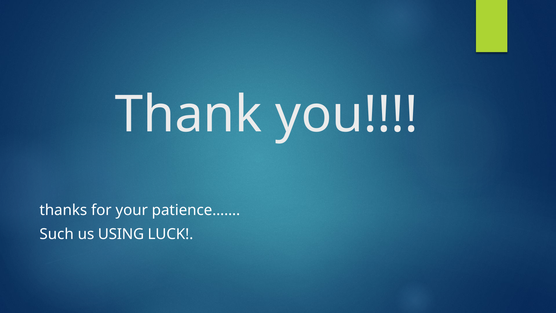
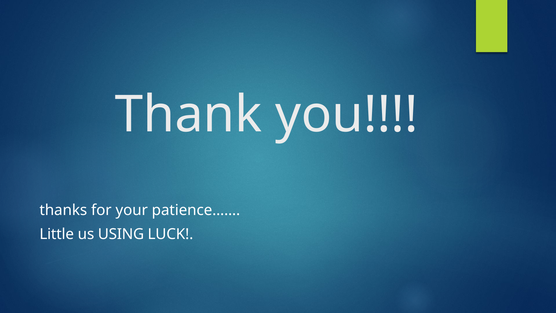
Such: Such -> Little
